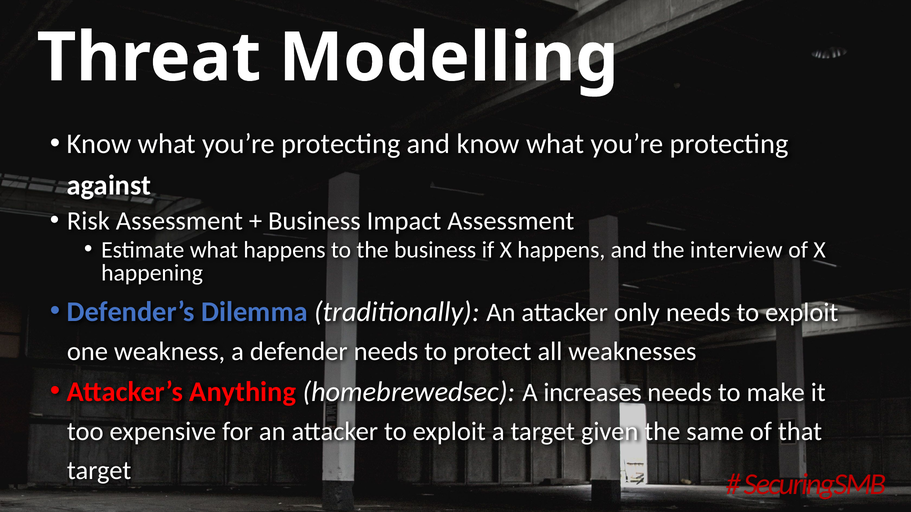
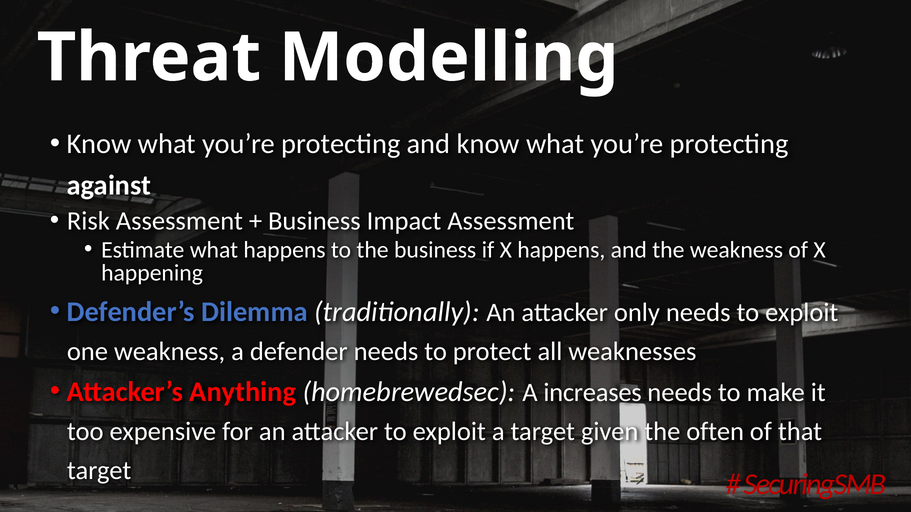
the interview: interview -> weakness
same: same -> often
